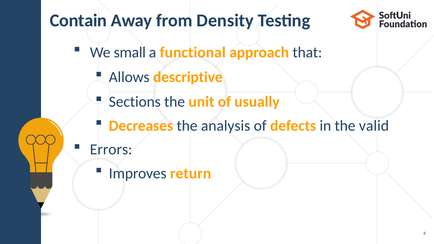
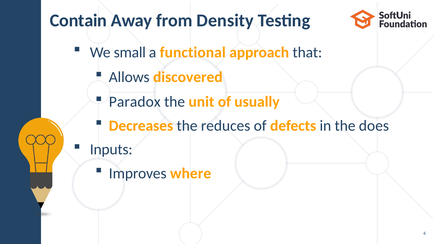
descriptive: descriptive -> discovered
Sections: Sections -> Paradox
analysis: analysis -> reduces
valid: valid -> does
Errors: Errors -> Inputs
return: return -> where
